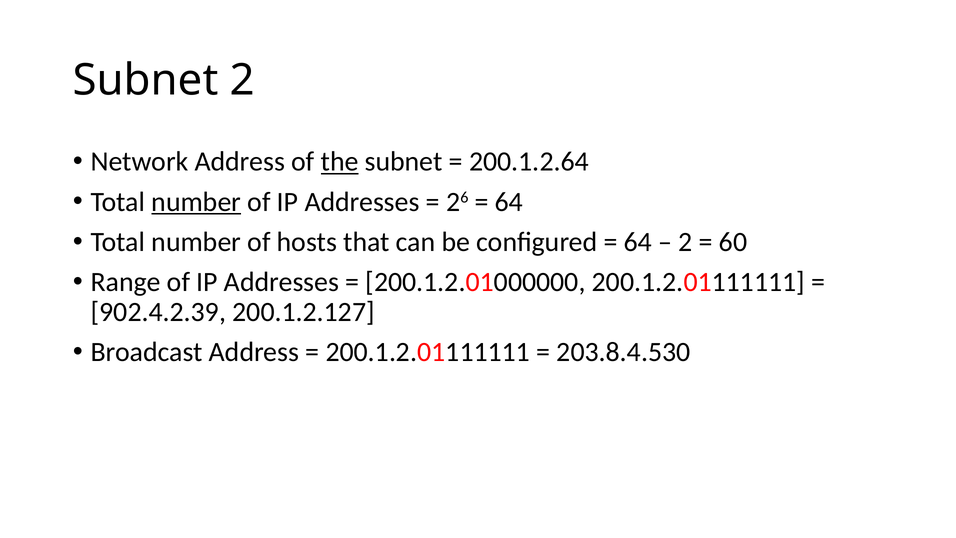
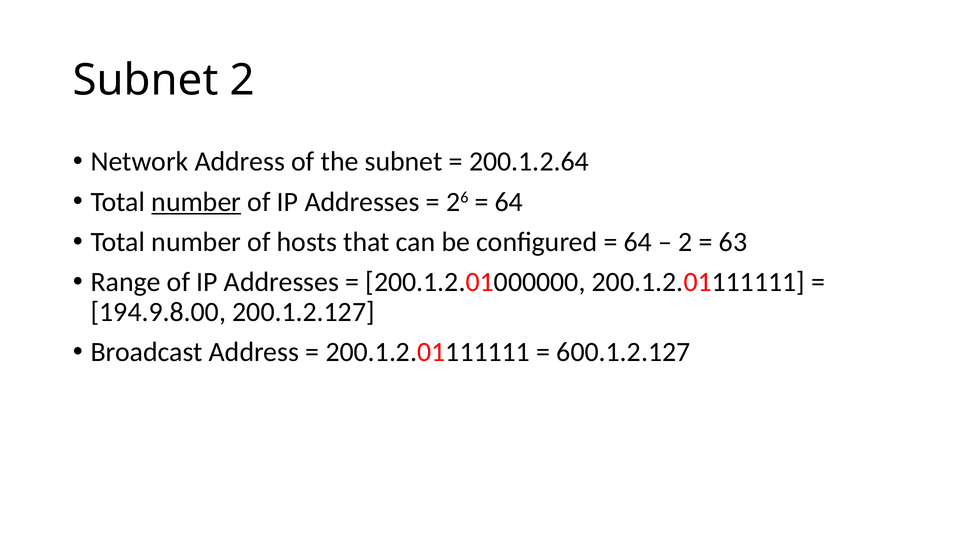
the underline: present -> none
60: 60 -> 63
902.4.2.39: 902.4.2.39 -> 194.9.8.00
203.8.4.530: 203.8.4.530 -> 600.1.2.127
